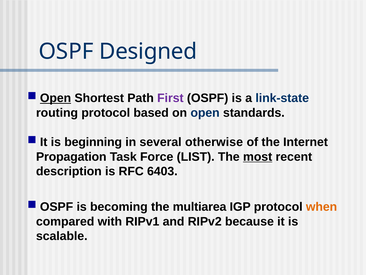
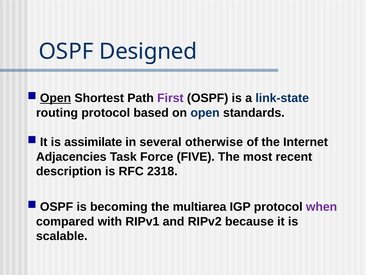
beginning: beginning -> assimilate
Propagation: Propagation -> Adjacencies
LIST: LIST -> FIVE
most underline: present -> none
6403: 6403 -> 2318
when colour: orange -> purple
